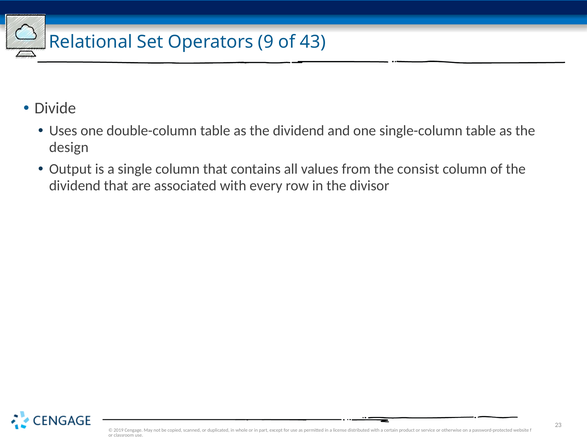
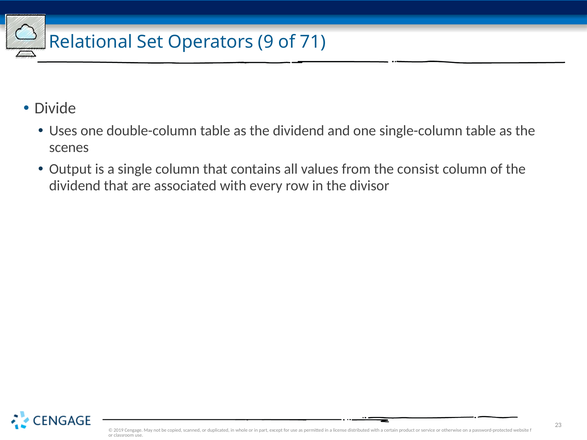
43: 43 -> 71
design: design -> scenes
